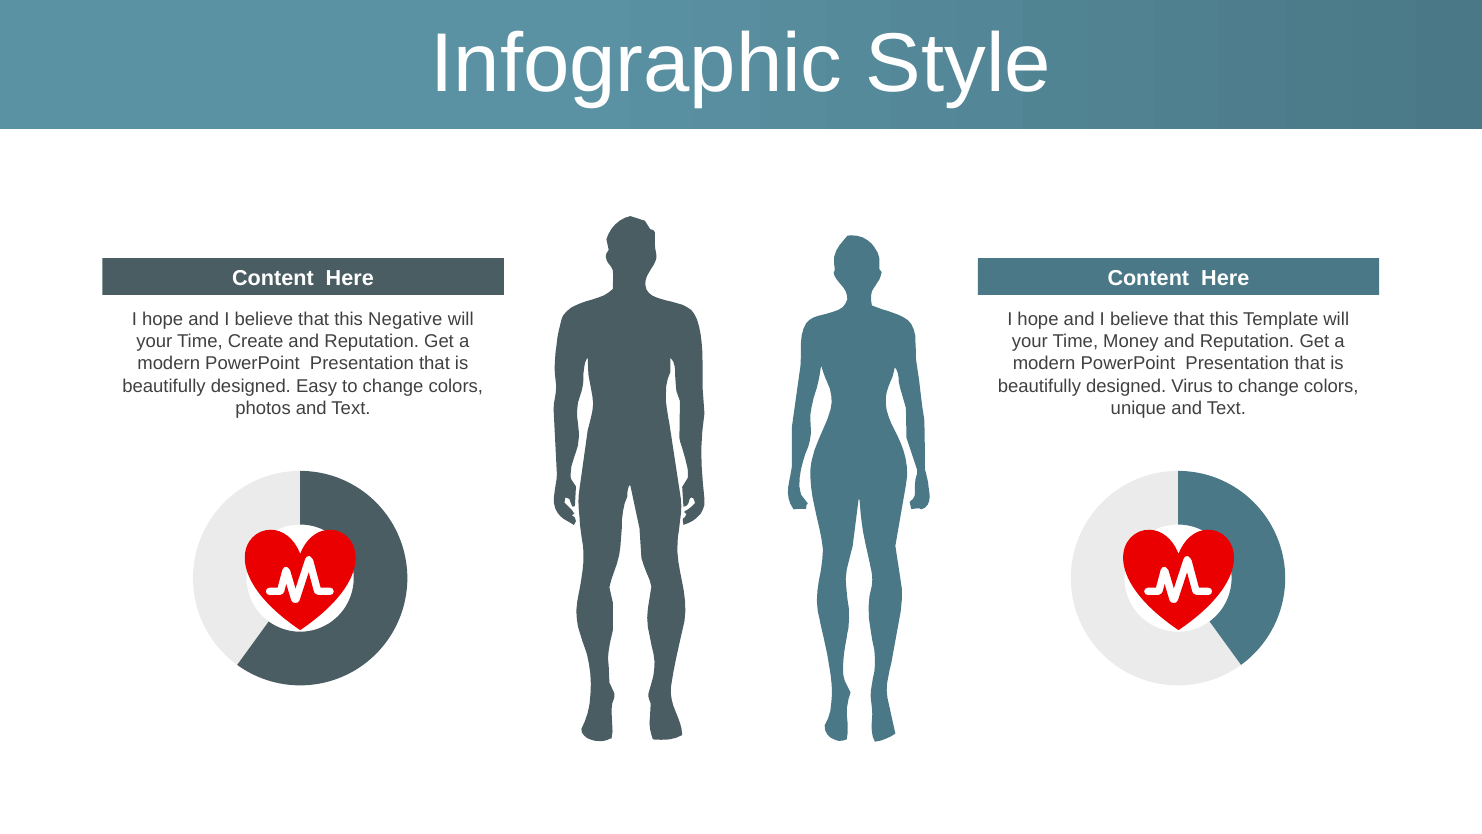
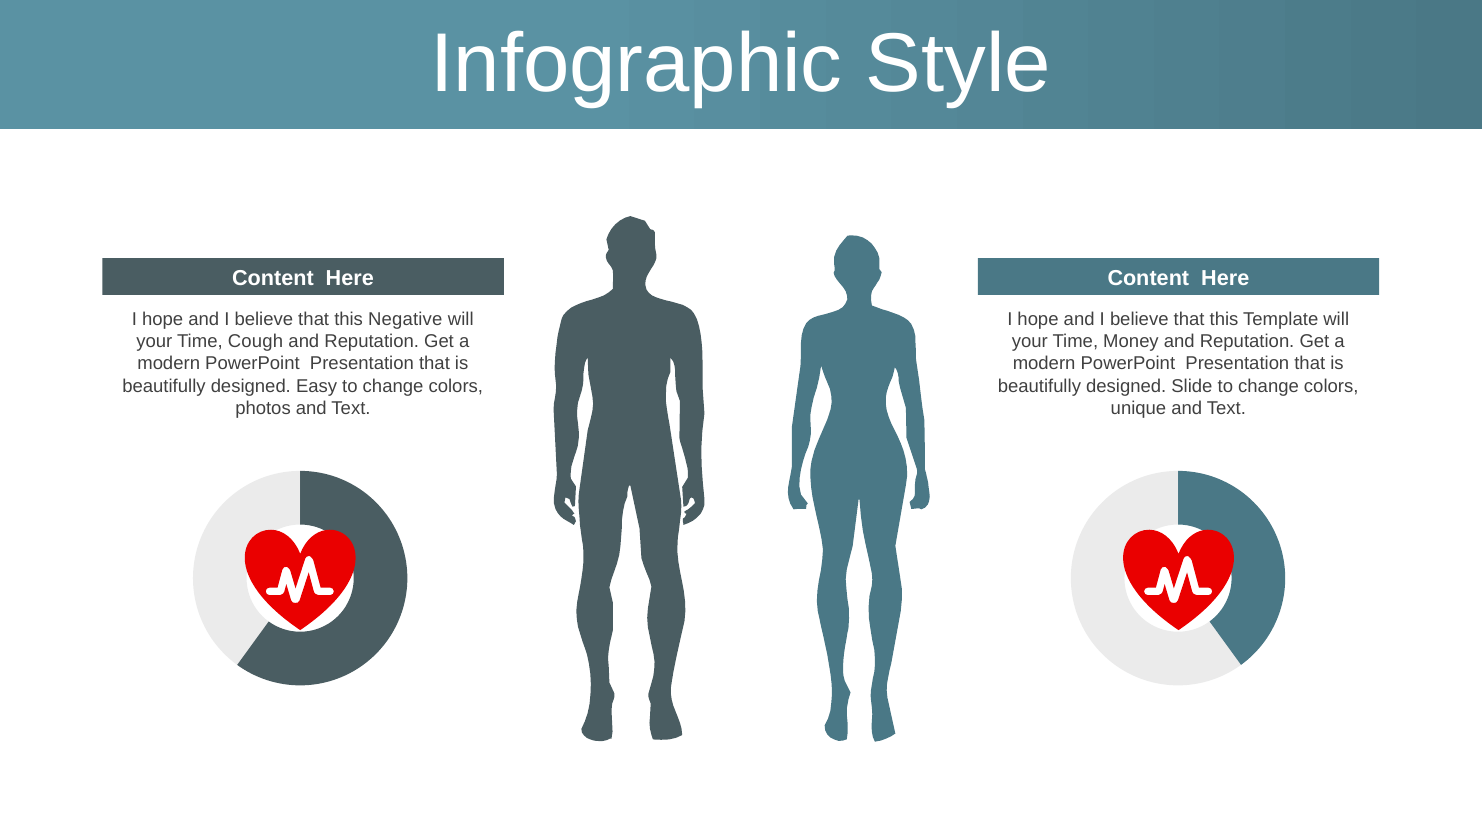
Create: Create -> Cough
Virus: Virus -> Slide
